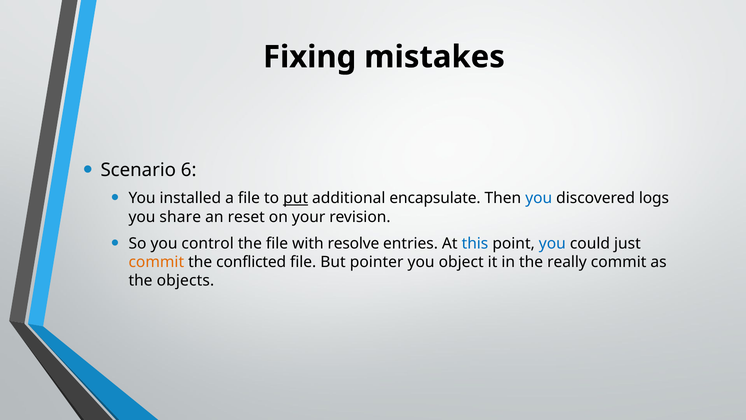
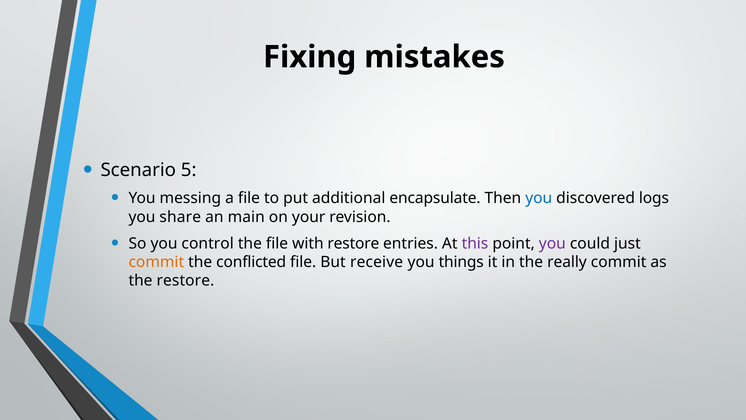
6: 6 -> 5
installed: installed -> messing
put underline: present -> none
reset: reset -> main
with resolve: resolve -> restore
this colour: blue -> purple
you at (552, 243) colour: blue -> purple
pointer: pointer -> receive
object: object -> things
the objects: objects -> restore
